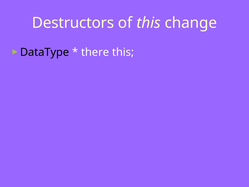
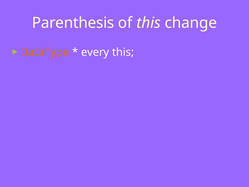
Destructors: Destructors -> Parenthesis
DataType colour: black -> orange
there: there -> every
